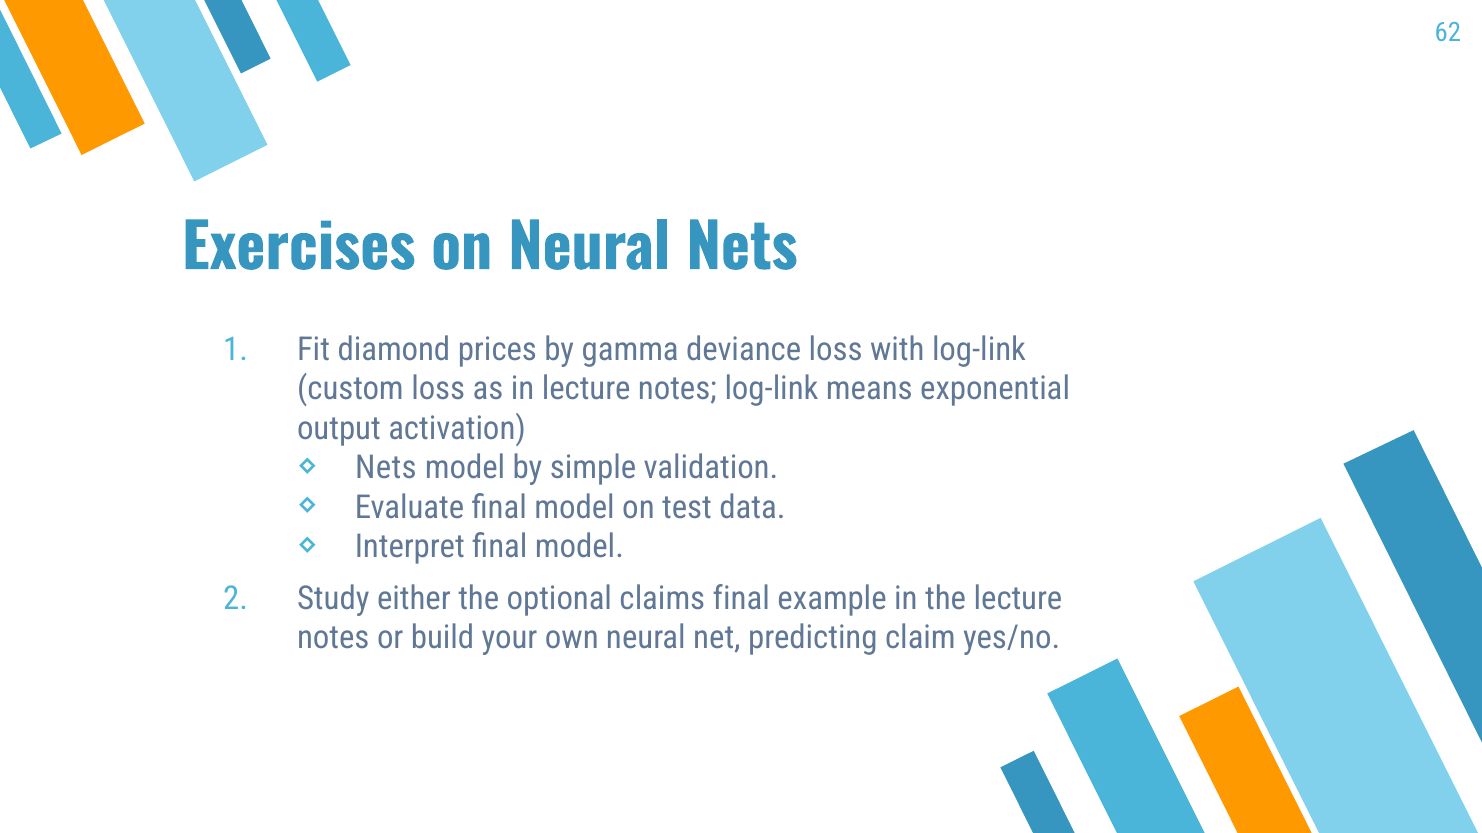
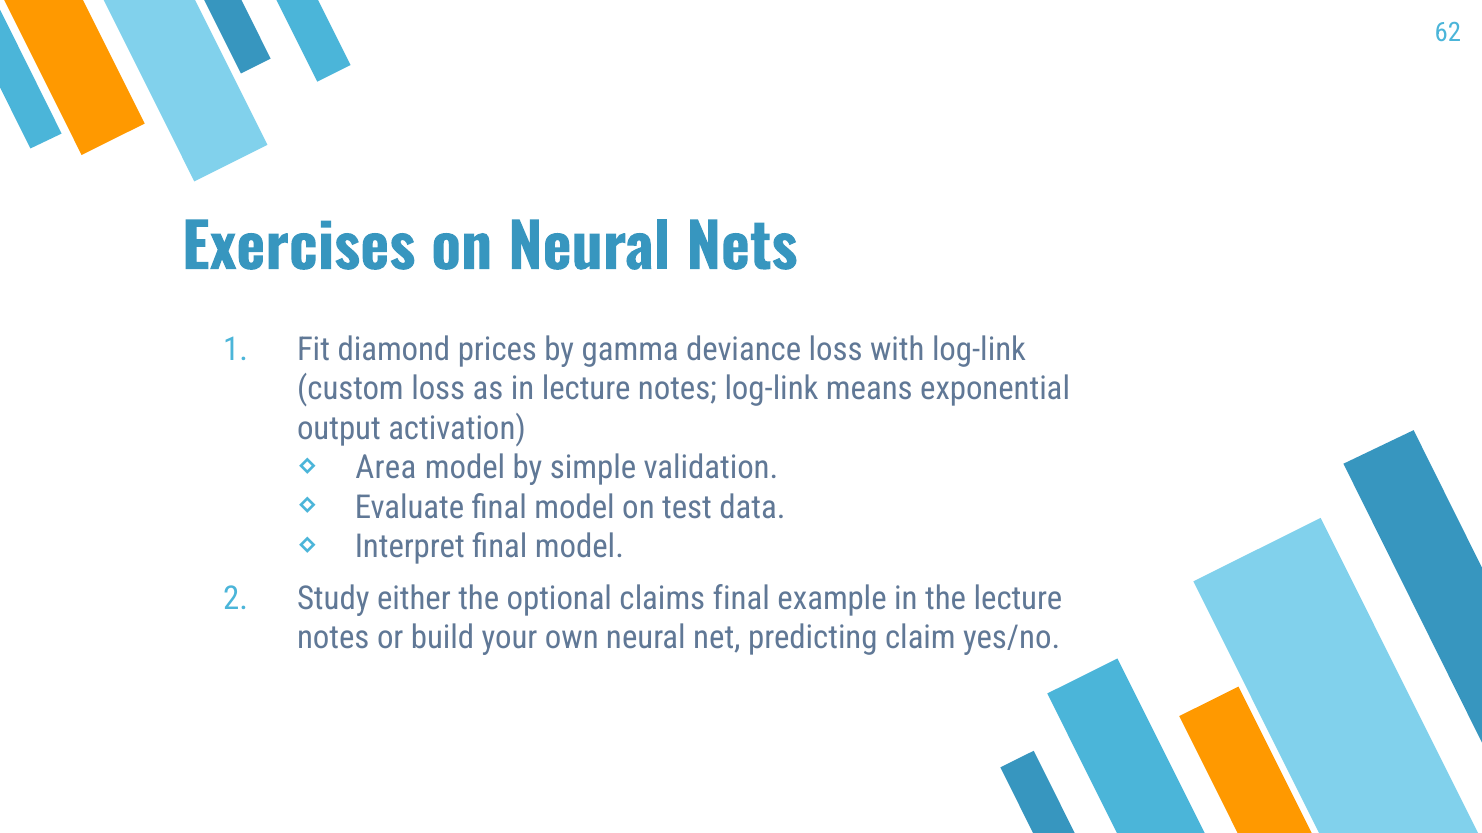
Nets at (386, 468): Nets -> Area
